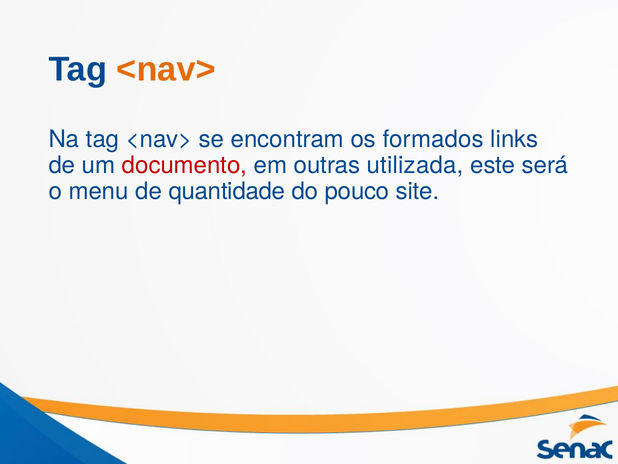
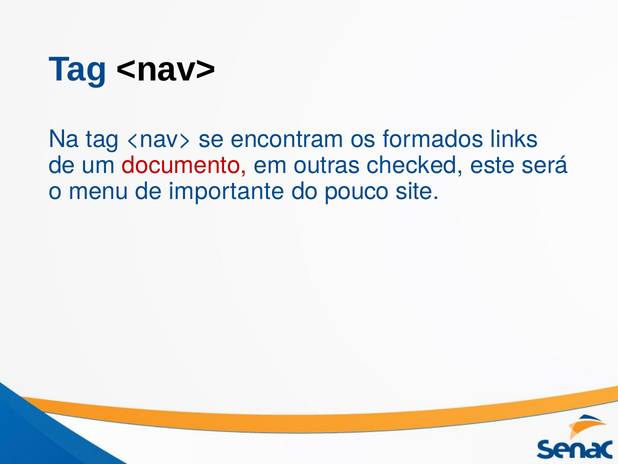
<nav> at (166, 69) colour: orange -> black
utilizada: utilizada -> checked
quantidade: quantidade -> importante
